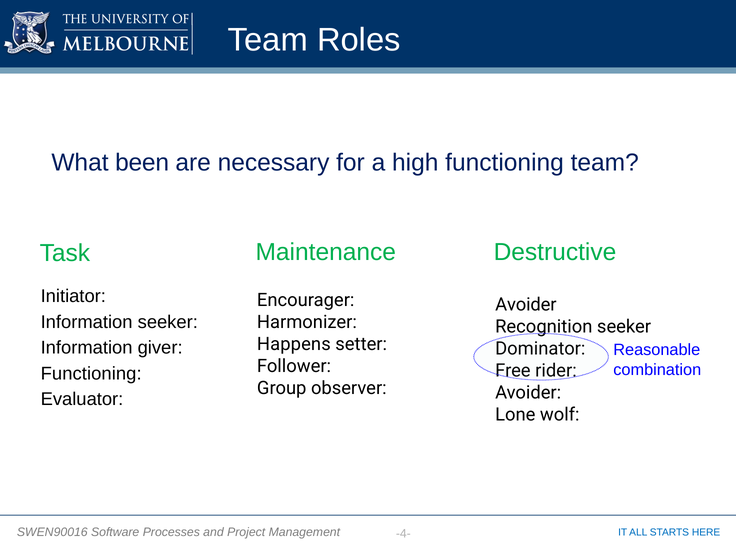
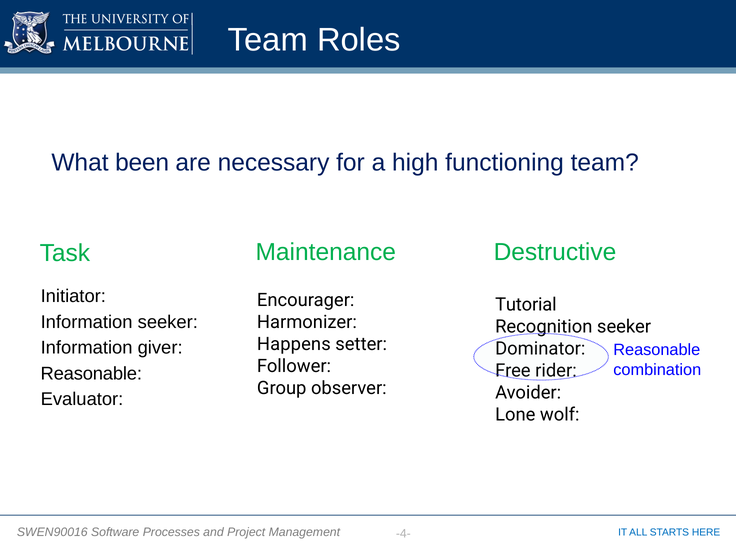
Avoider at (526, 304): Avoider -> Tutorial
Functioning at (91, 374): Functioning -> Reasonable
